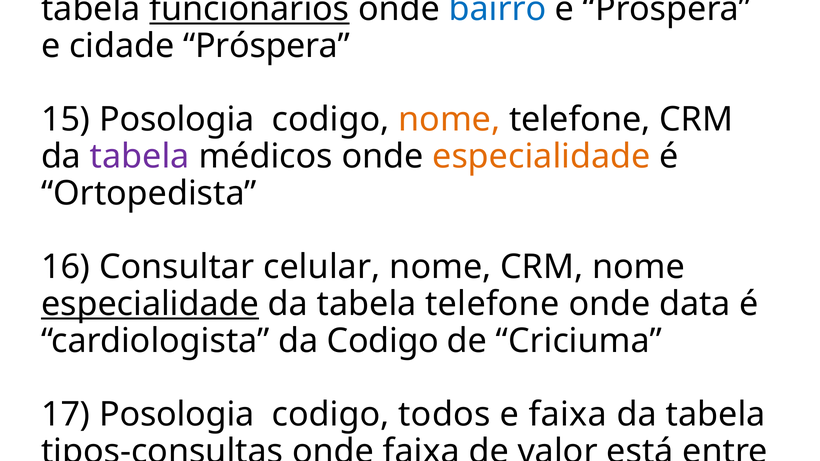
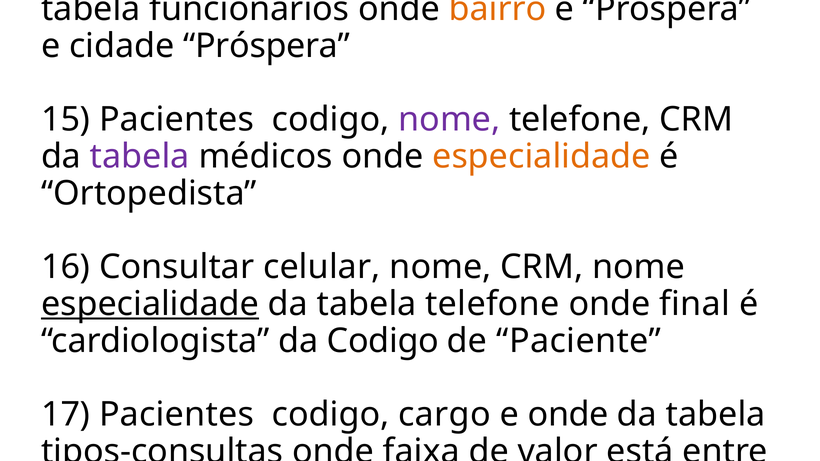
funcionarios underline: present -> none
bairro colour: blue -> orange
15 Posologia: Posologia -> Pacientes
nome at (449, 120) colour: orange -> purple
data: data -> final
Criciuma: Criciuma -> Paciente
17 Posologia: Posologia -> Pacientes
todos: todos -> cargo
e faixa: faixa -> onde
